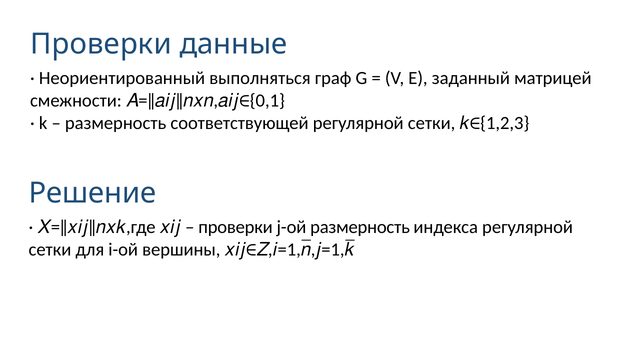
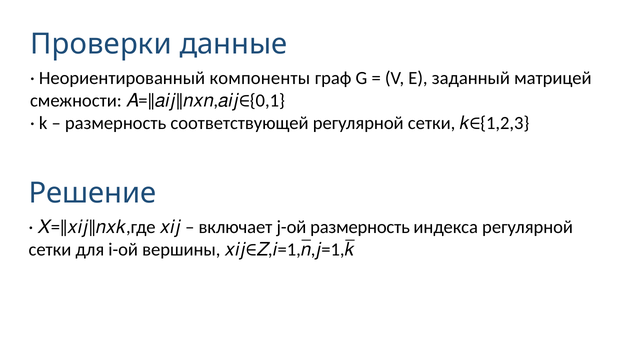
выполняться: выполняться -> компоненты
проверки at (236, 227): проверки -> включает
